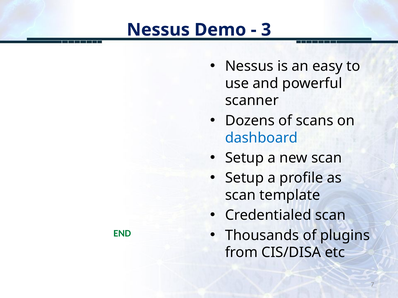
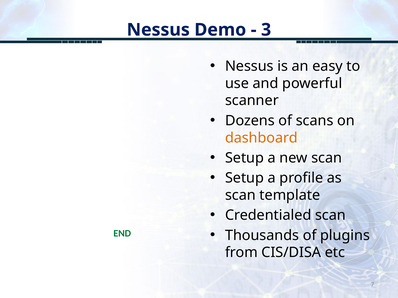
dashboard colour: blue -> orange
